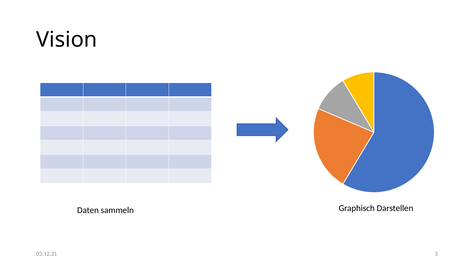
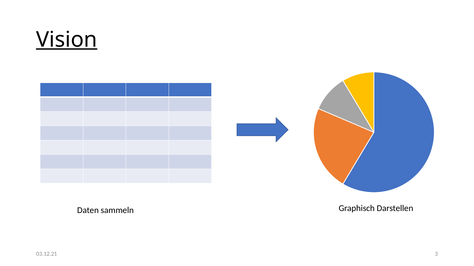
Vision underline: none -> present
